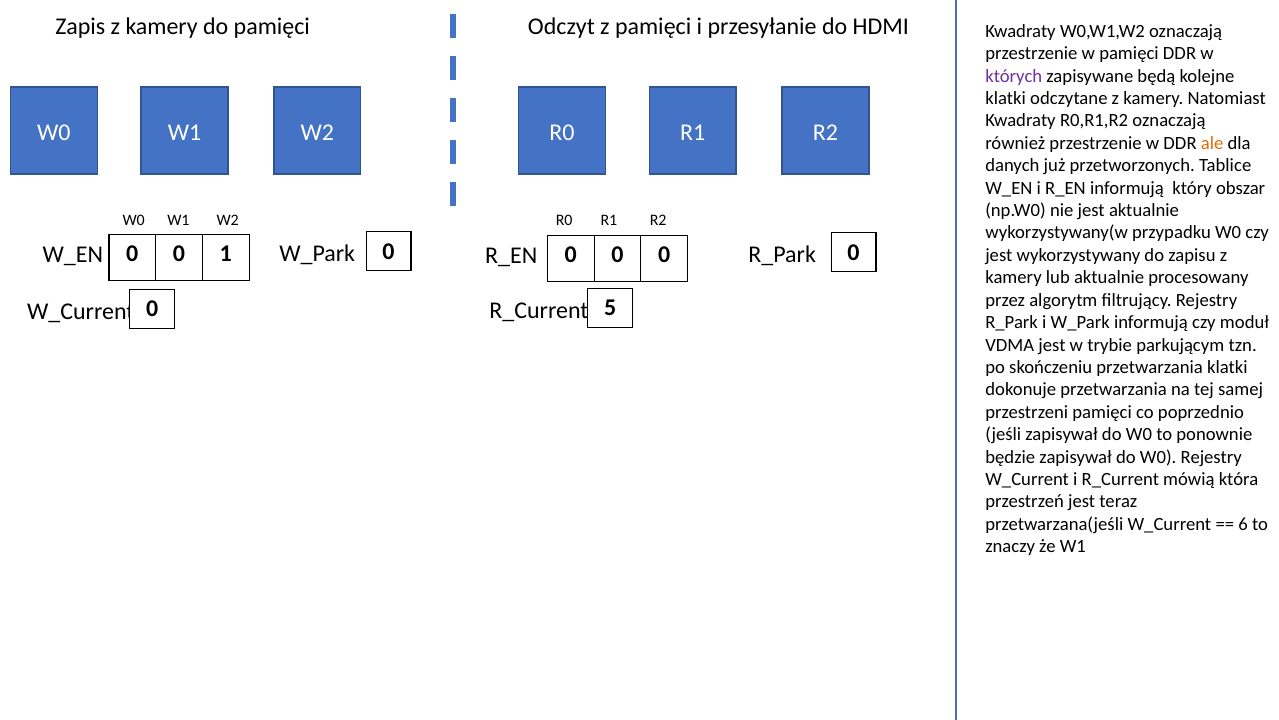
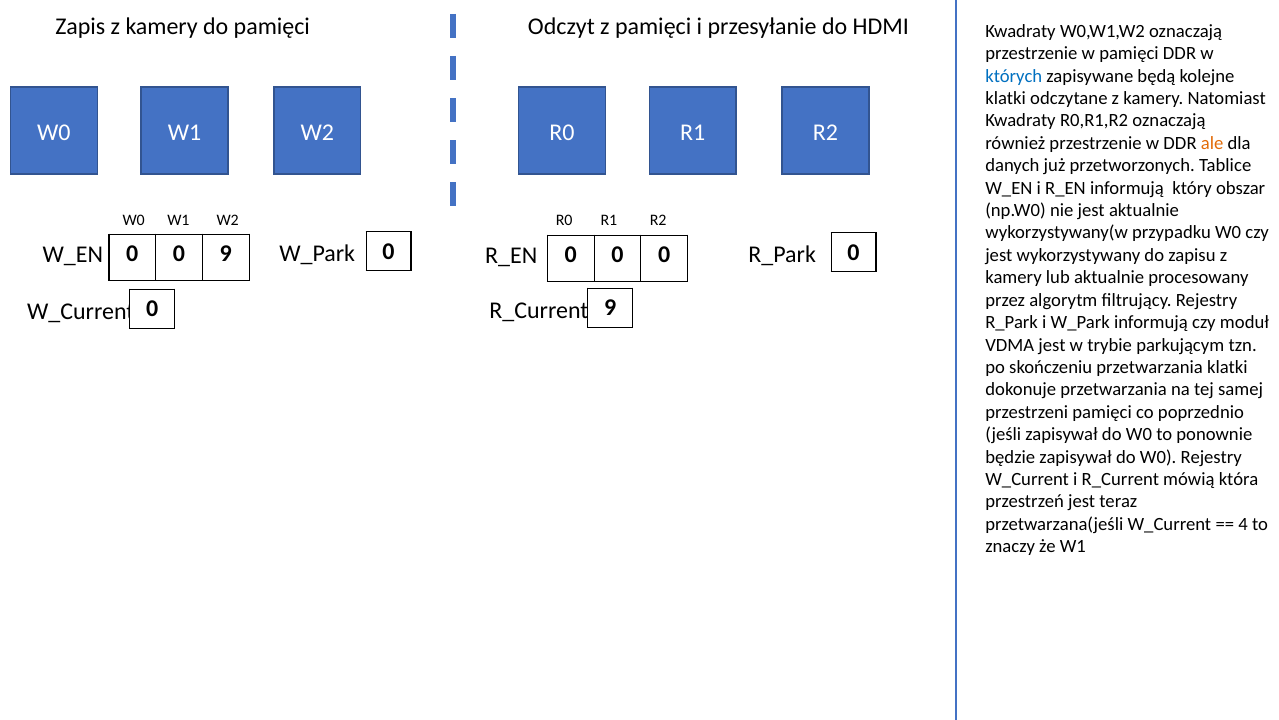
których colour: purple -> blue
0 1: 1 -> 9
R_Current 5: 5 -> 9
6: 6 -> 4
